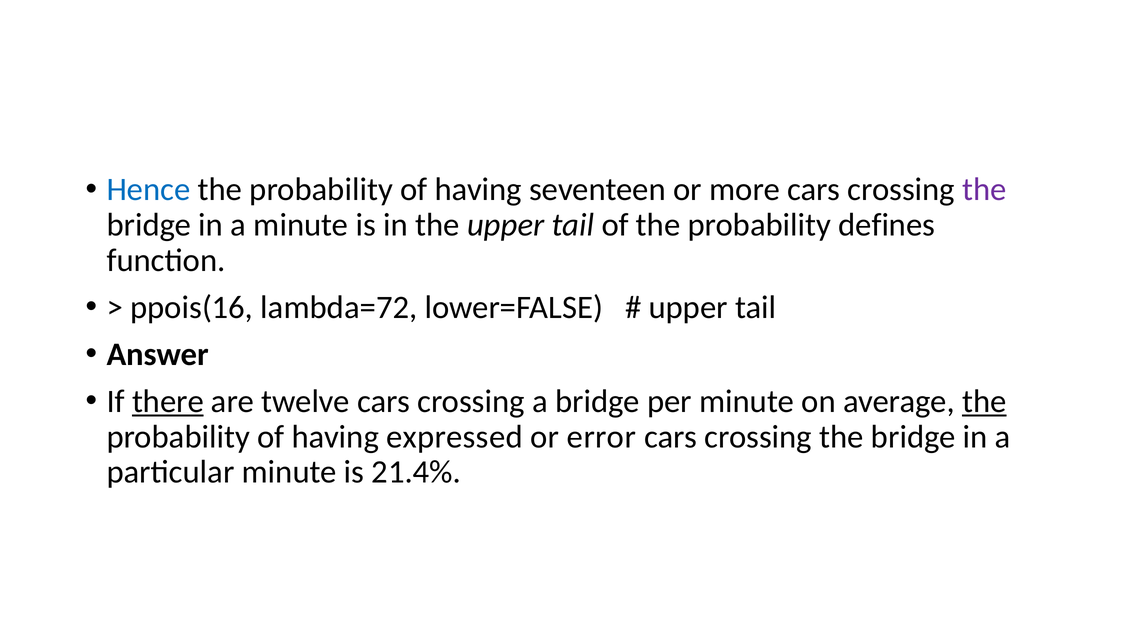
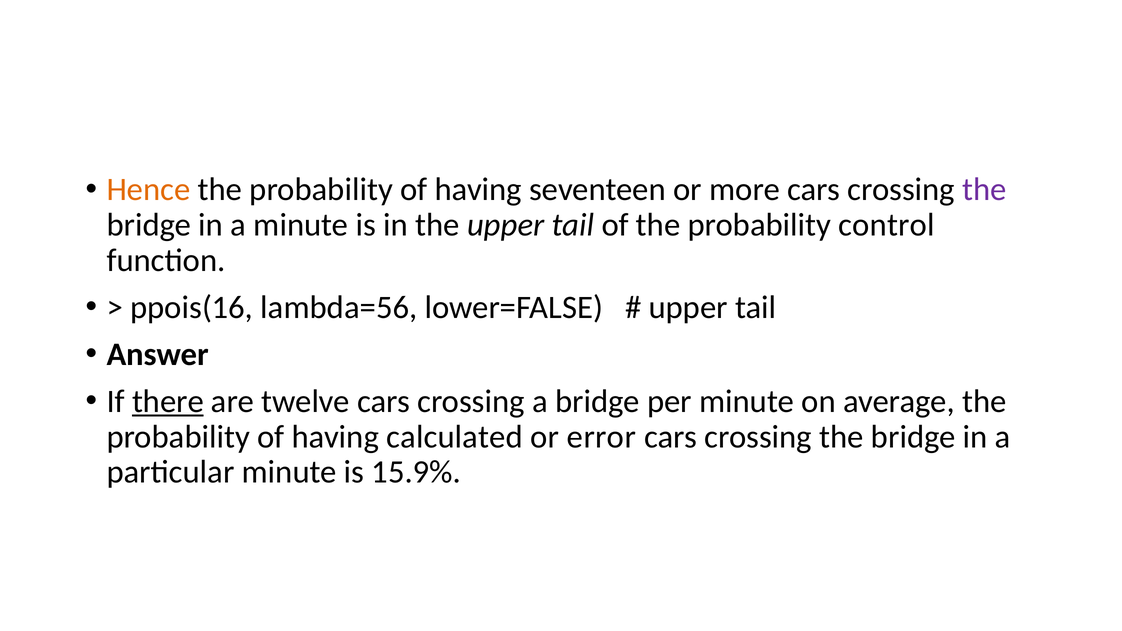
Hence colour: blue -> orange
defines: defines -> control
lambda=72: lambda=72 -> lambda=56
the at (984, 402) underline: present -> none
expressed: expressed -> calculated
21.4%: 21.4% -> 15.9%
